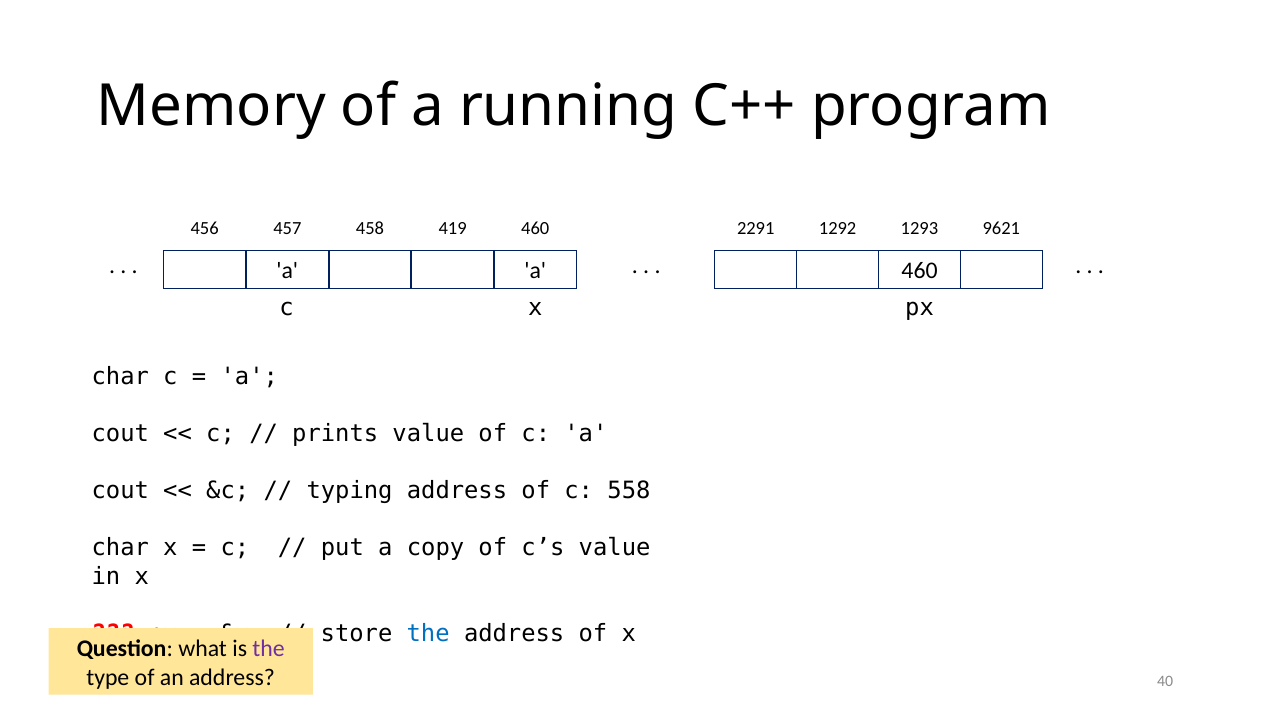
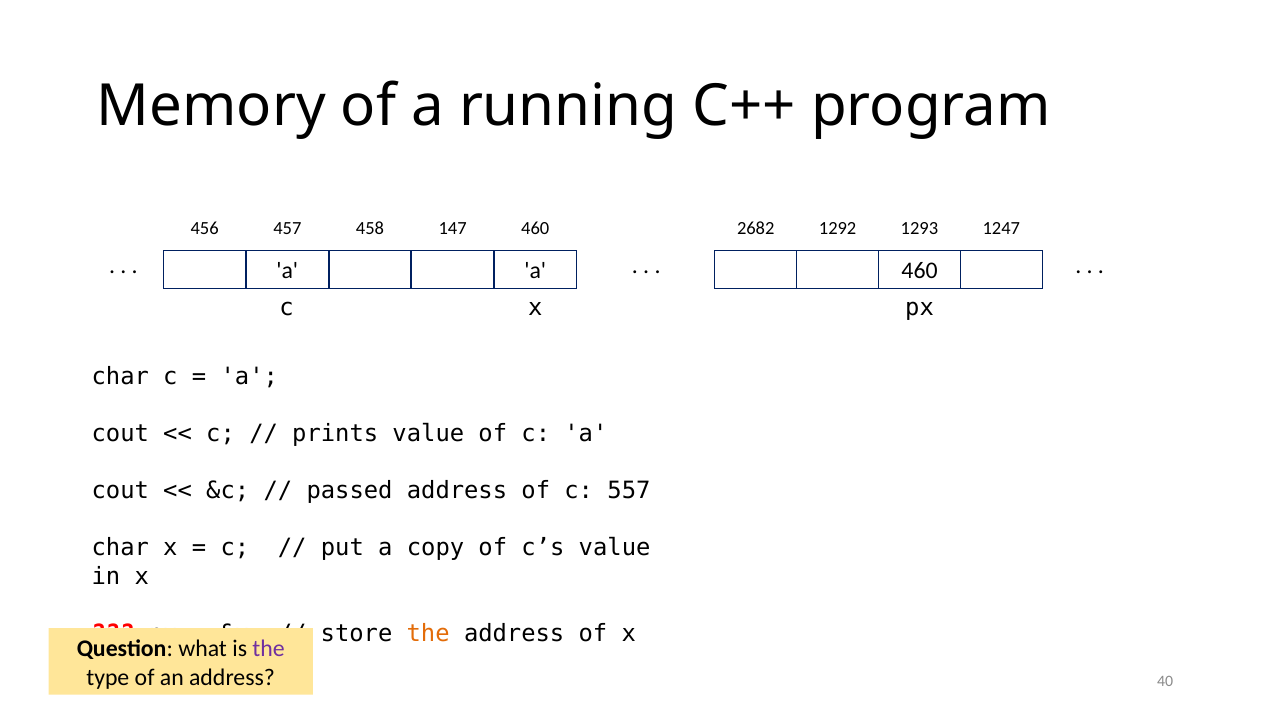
419: 419 -> 147
2291: 2291 -> 2682
9621: 9621 -> 1247
typing: typing -> passed
558: 558 -> 557
the at (428, 634) colour: blue -> orange
